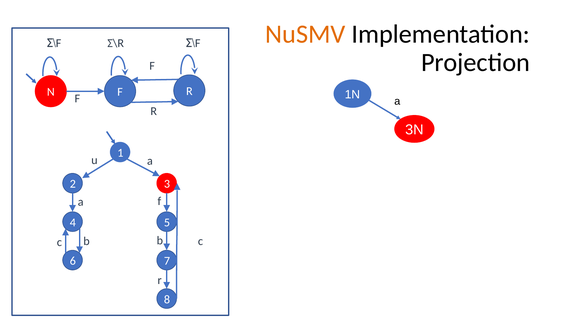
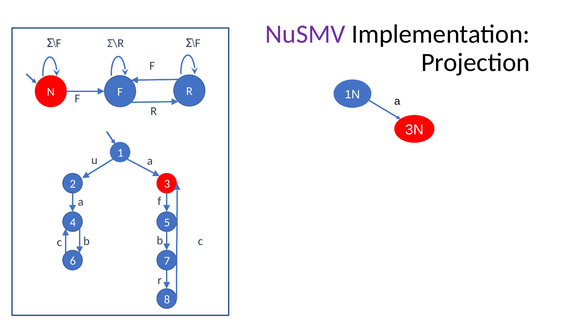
NuSMV colour: orange -> purple
